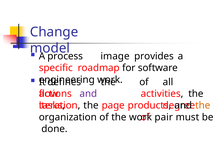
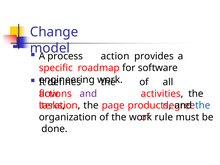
image: image -> action
the at (203, 105) colour: orange -> blue
pair: pair -> rule
